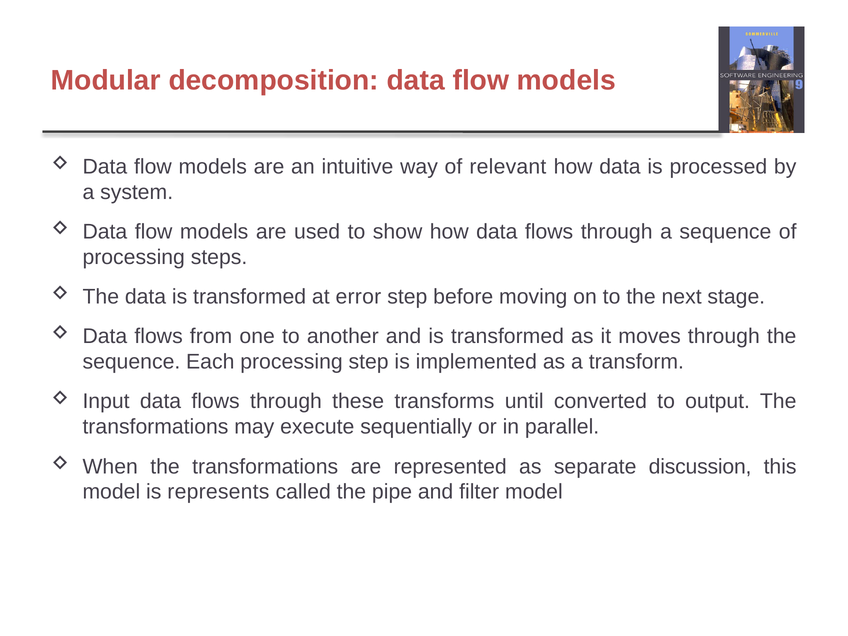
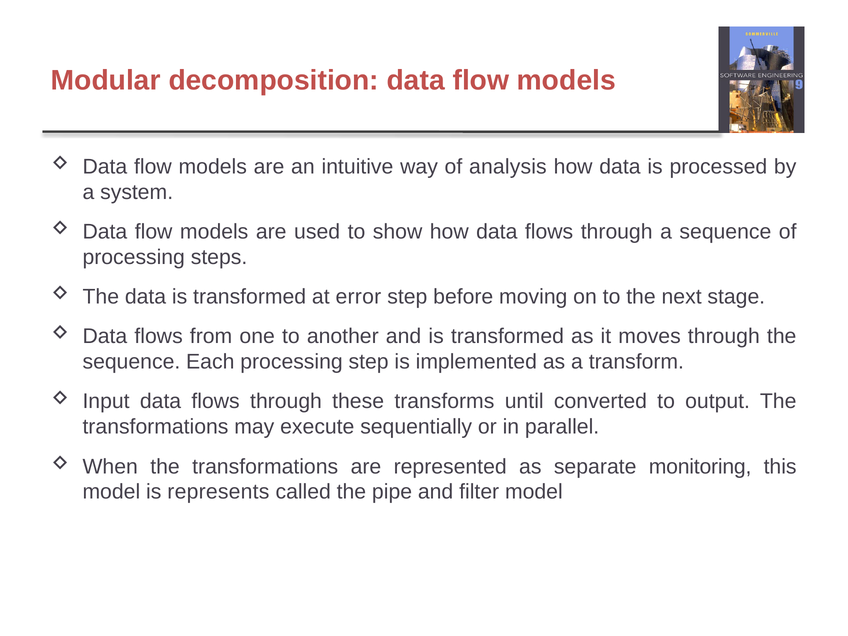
relevant: relevant -> analysis
discussion: discussion -> monitoring
